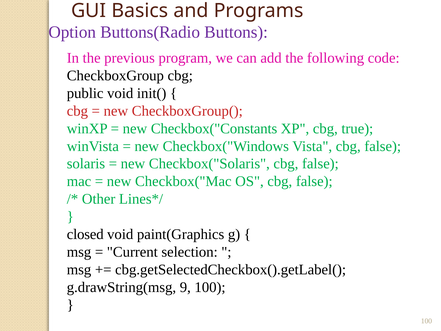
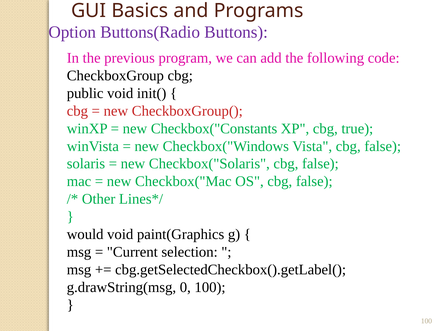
closed: closed -> would
9: 9 -> 0
